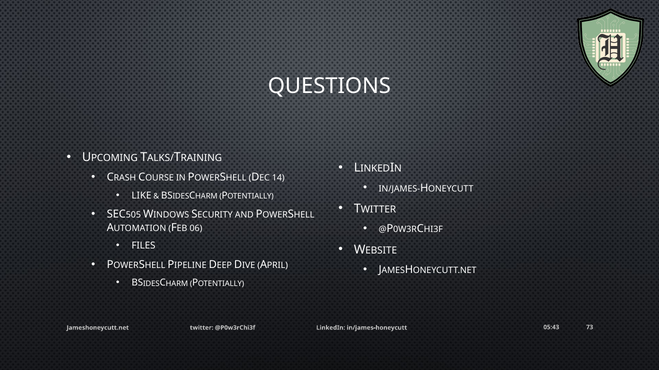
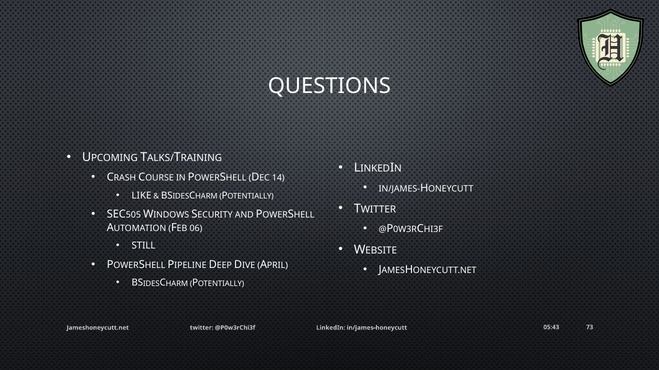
FILES: FILES -> STILL
